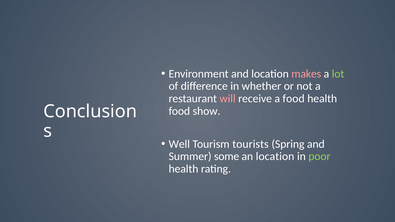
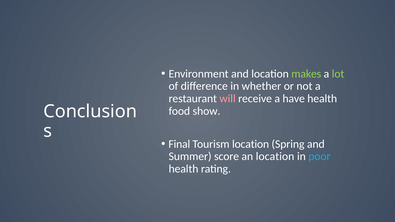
makes colour: pink -> light green
a food: food -> have
Well: Well -> Final
Tourism tourists: tourists -> location
some: some -> score
poor colour: light green -> light blue
